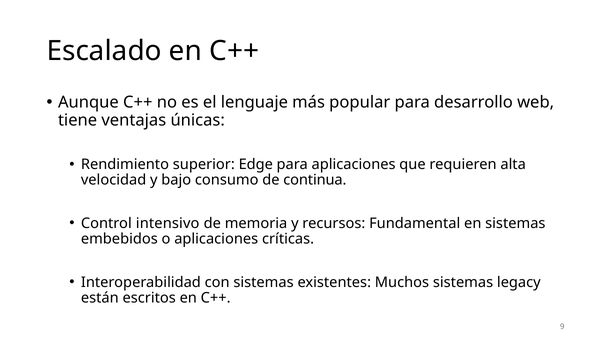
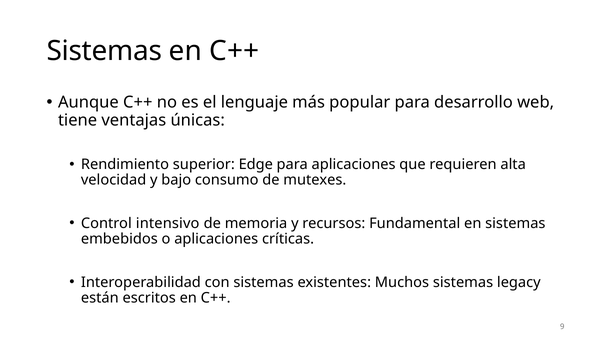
Escalado at (104, 51): Escalado -> Sistemas
continua: continua -> mutexes
